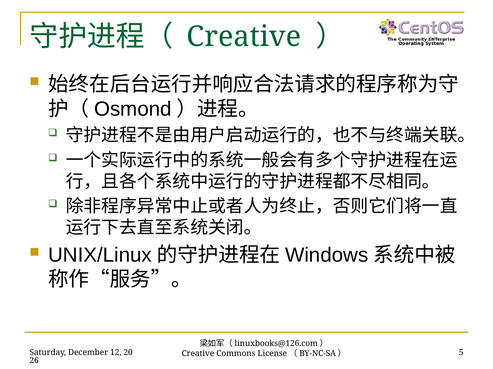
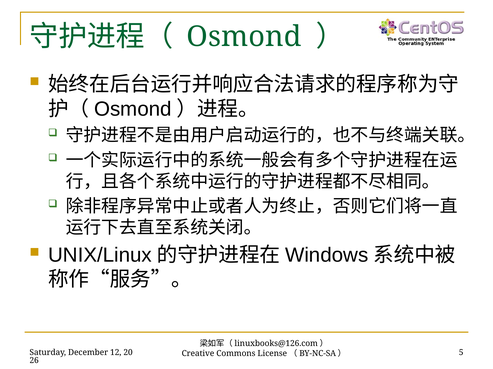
Creative at (244, 37): Creative -> Osmond
